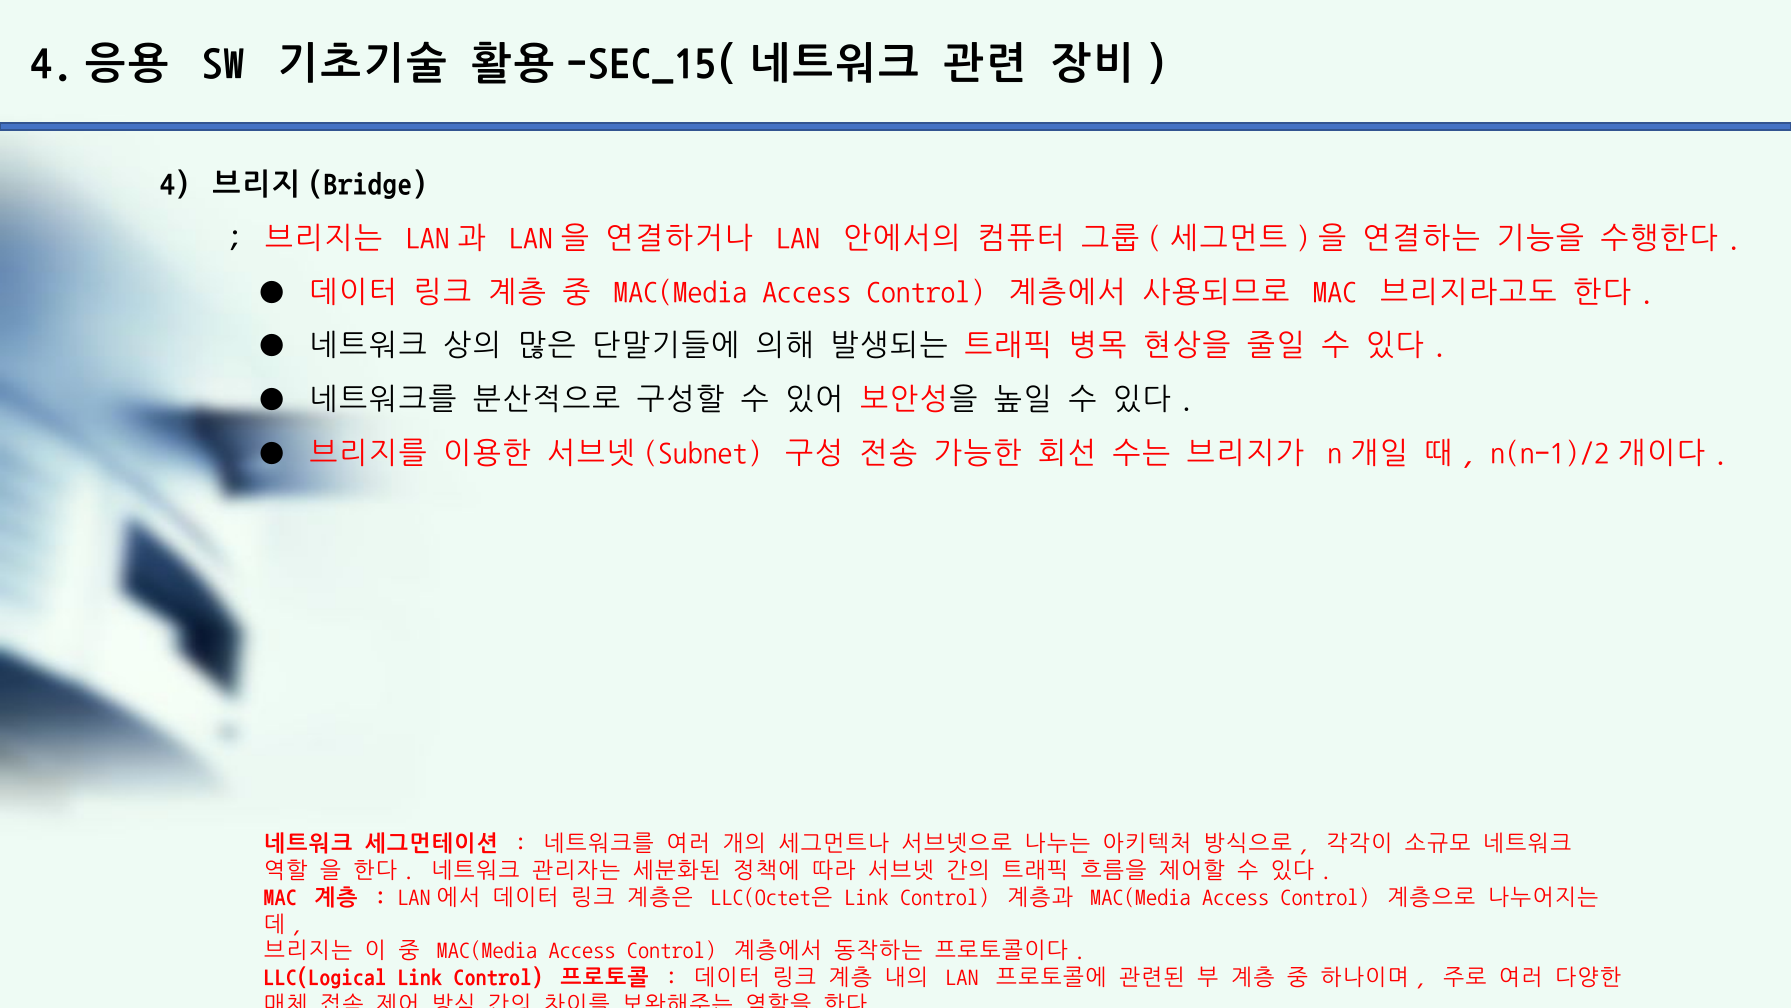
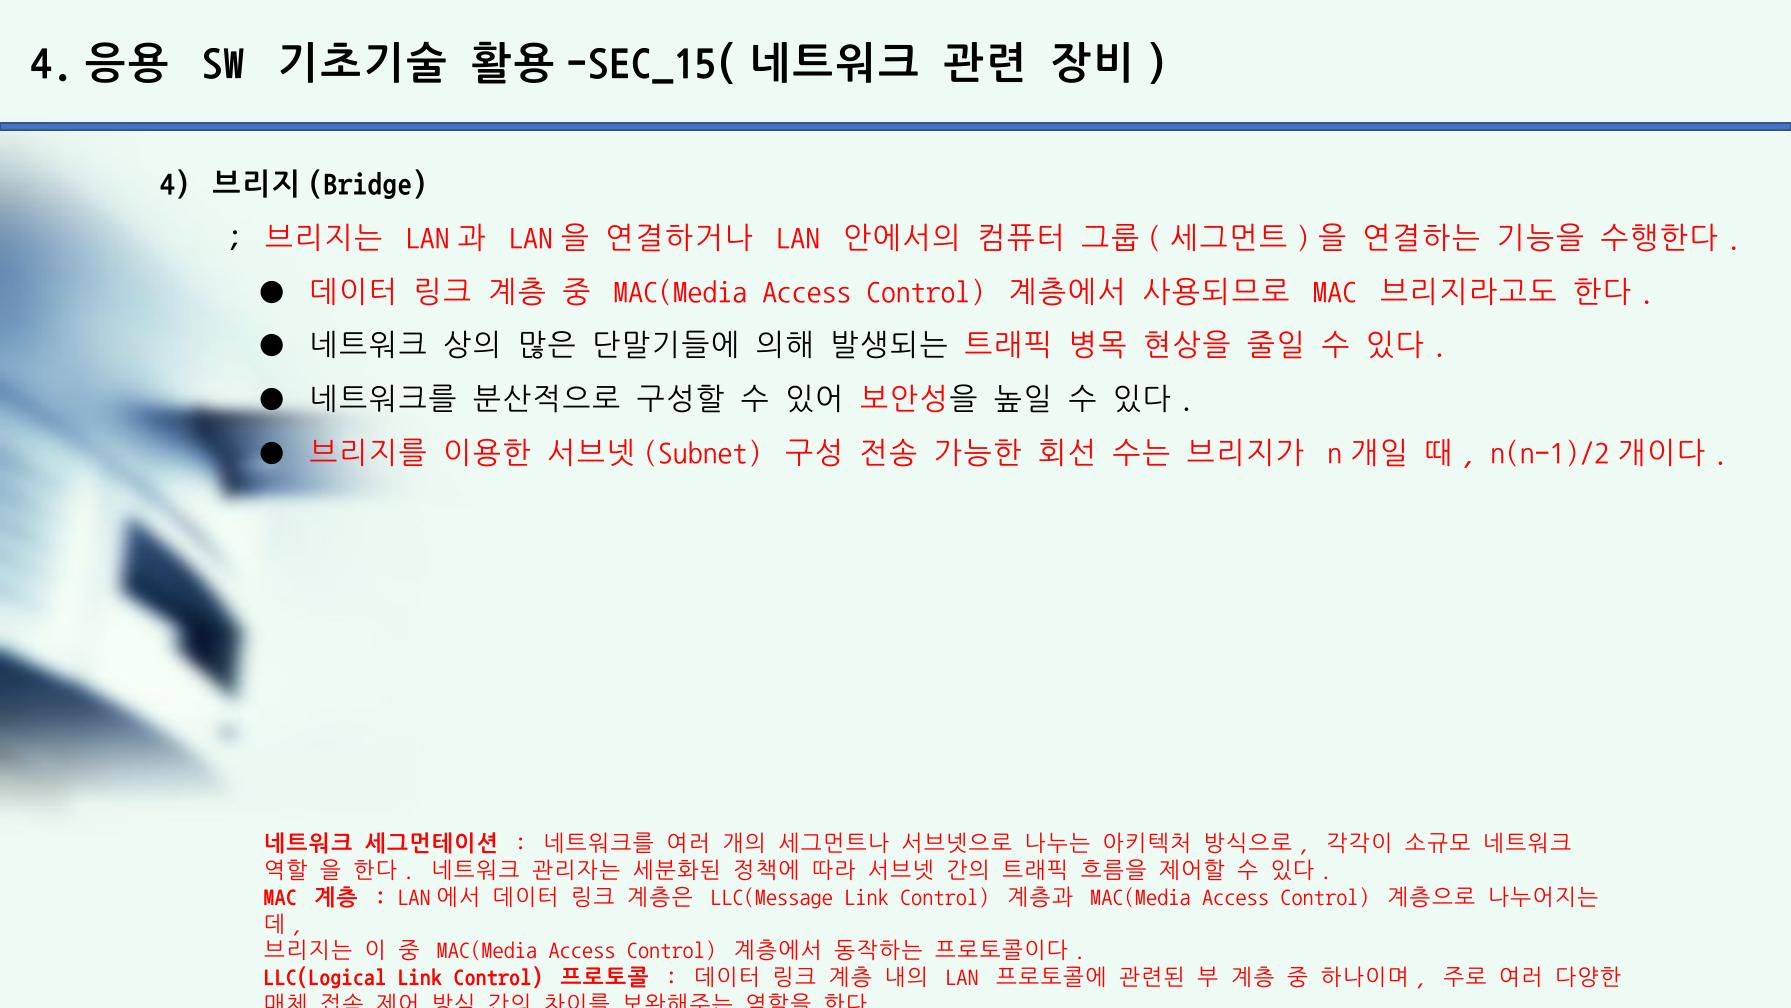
LLC(Octet은: LLC(Octet은 -> LLC(Message
